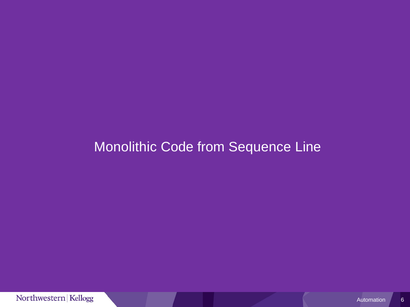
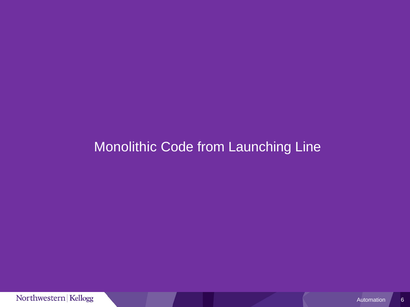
Sequence: Sequence -> Launching
